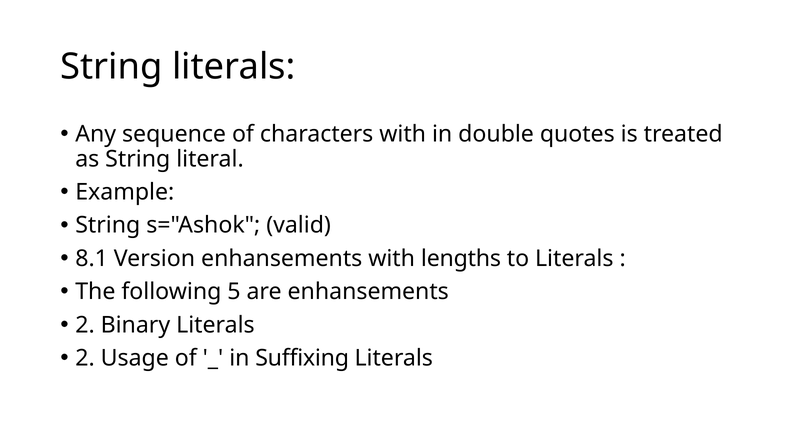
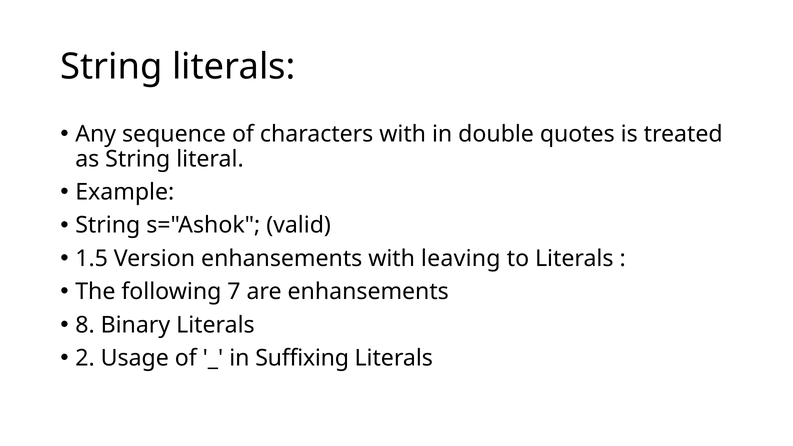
8.1: 8.1 -> 1.5
lengths: lengths -> leaving
5: 5 -> 7
2 at (85, 325): 2 -> 8
